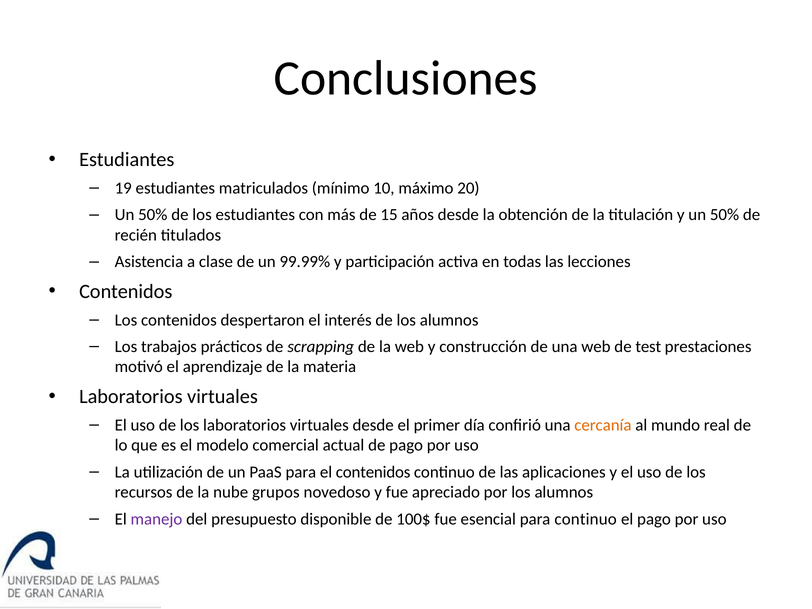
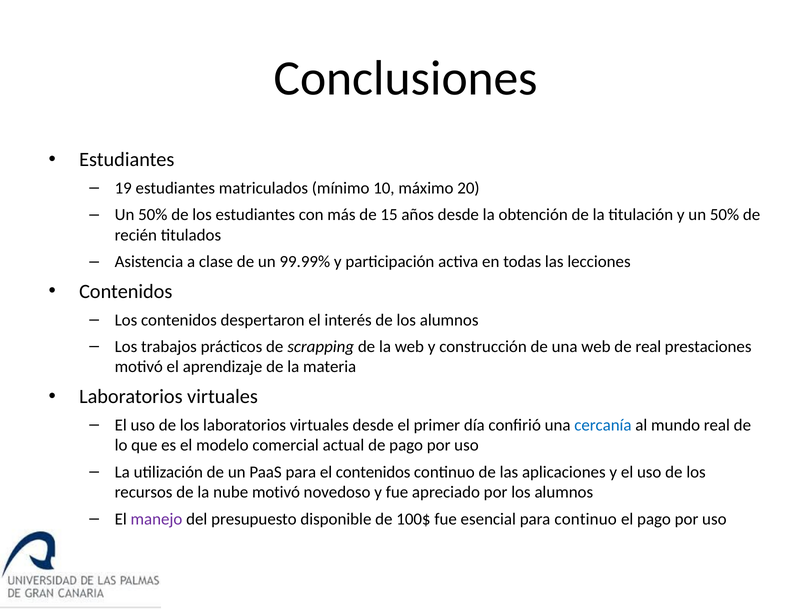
de test: test -> real
cercanía colour: orange -> blue
nube grupos: grupos -> motivó
